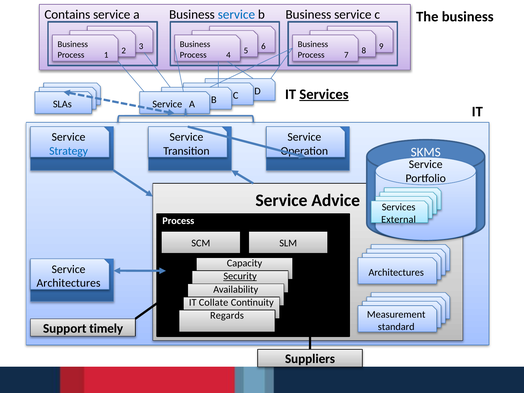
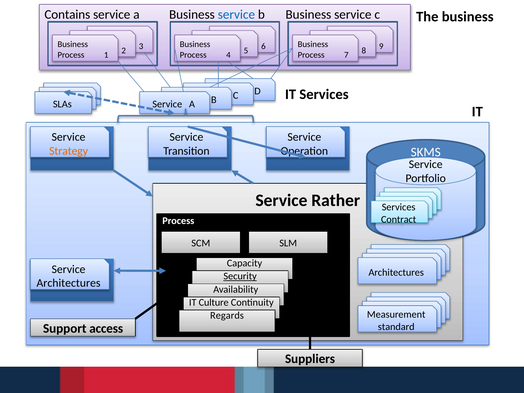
Services at (324, 94) underline: present -> none
Strategy colour: blue -> orange
Advice: Advice -> Rather
External: External -> Contract
Collate: Collate -> Culture
timely: timely -> access
